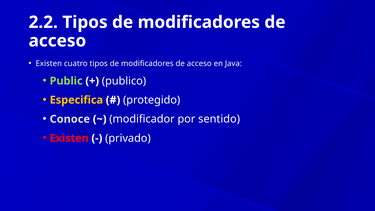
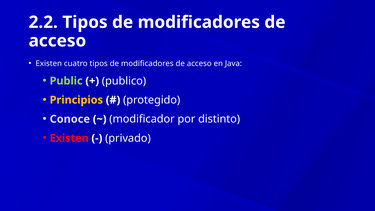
Especifica: Especifica -> Principios
sentido: sentido -> distinto
